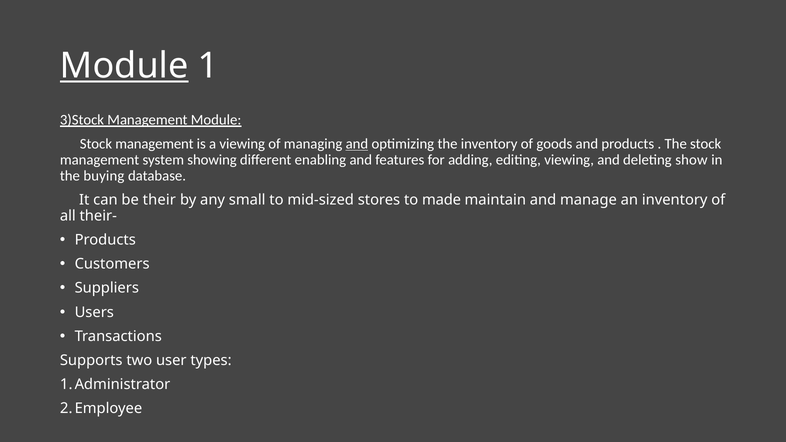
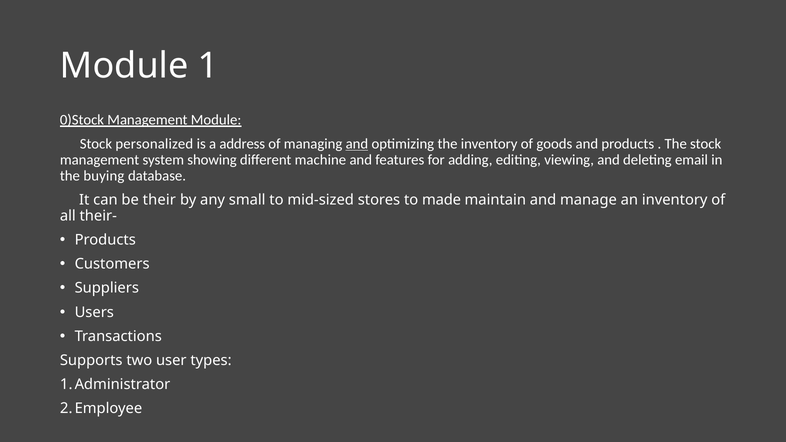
Module at (124, 66) underline: present -> none
3)Stock: 3)Stock -> 0)Stock
management at (154, 144): management -> personalized
a viewing: viewing -> address
enabling: enabling -> machine
show: show -> email
